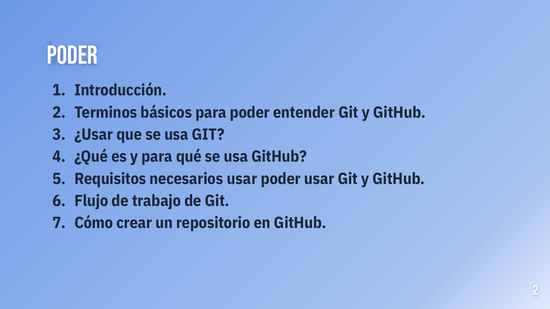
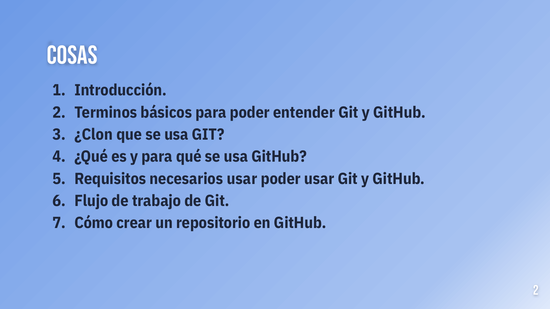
Poder at (72, 55): Poder -> Cosas
¿Usar: ¿Usar -> ¿Clon
